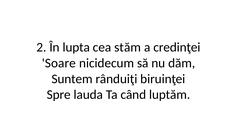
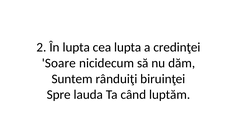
cea stăm: stăm -> lupta
